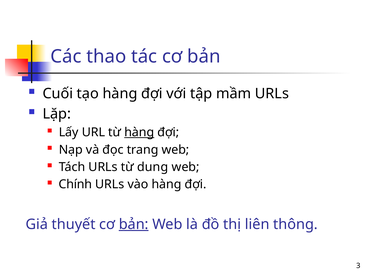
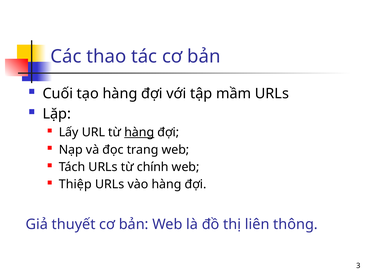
dung: dung -> chính
Chính: Chính -> Thiệp
bản at (134, 224) underline: present -> none
